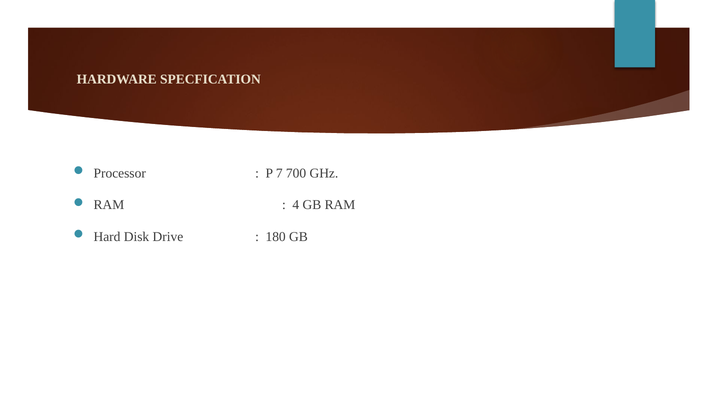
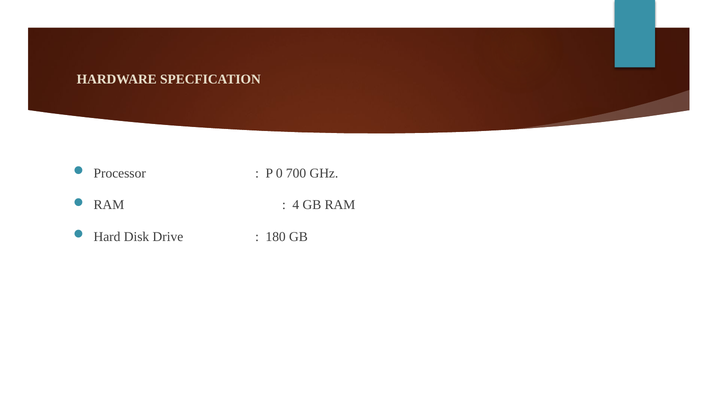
7: 7 -> 0
